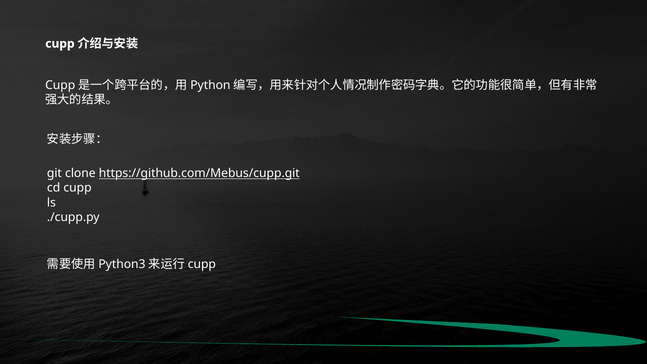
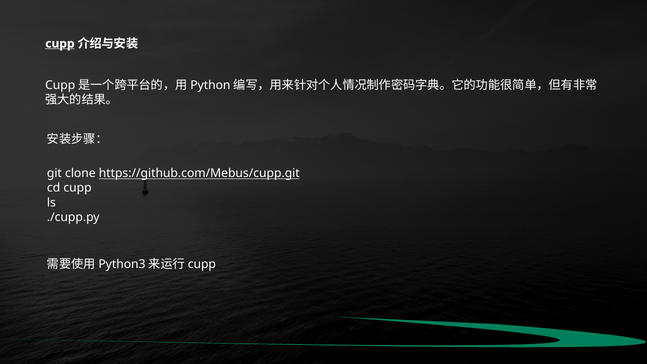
cupp at (60, 44) underline: none -> present
